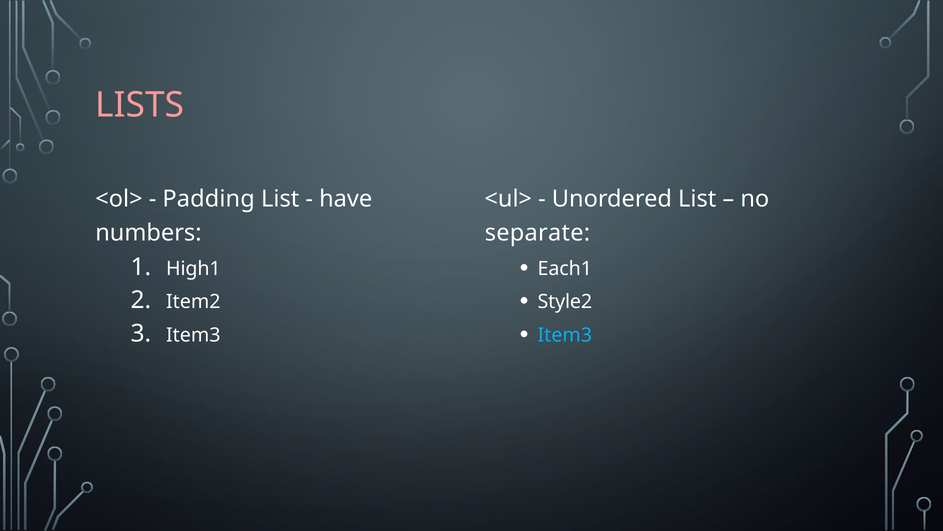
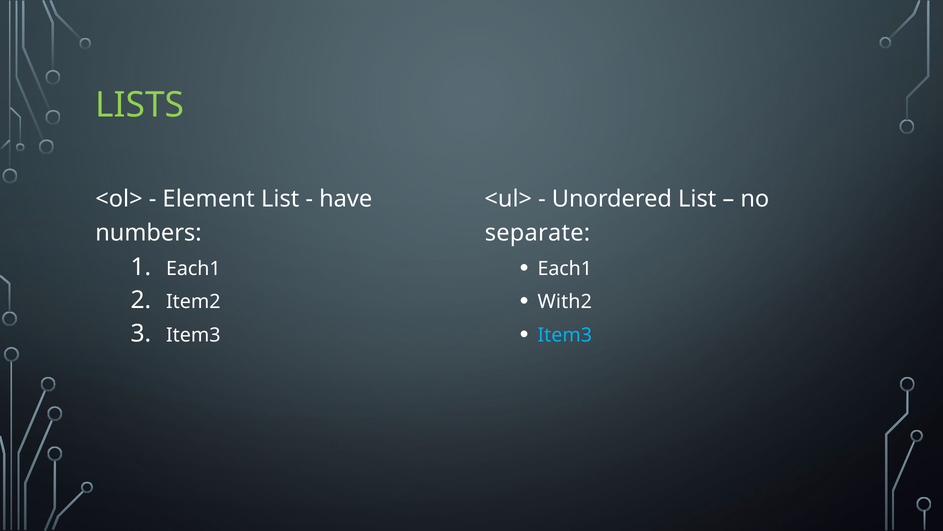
LISTS colour: pink -> light green
Padding: Padding -> Element
High1 at (193, 268): High1 -> Each1
Style2: Style2 -> With2
